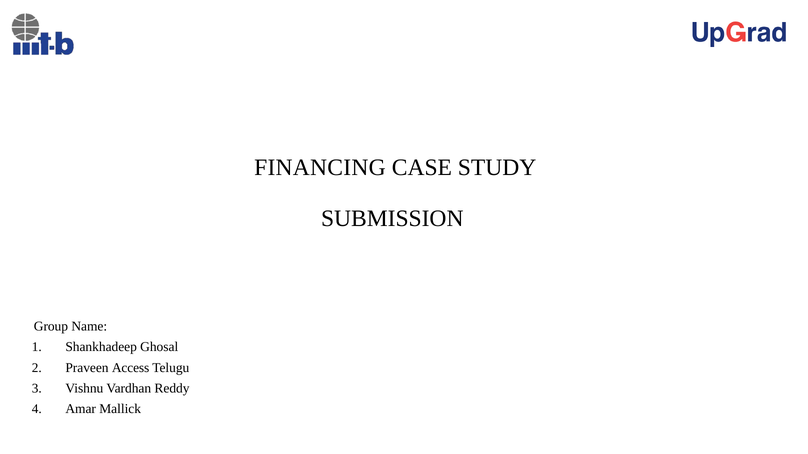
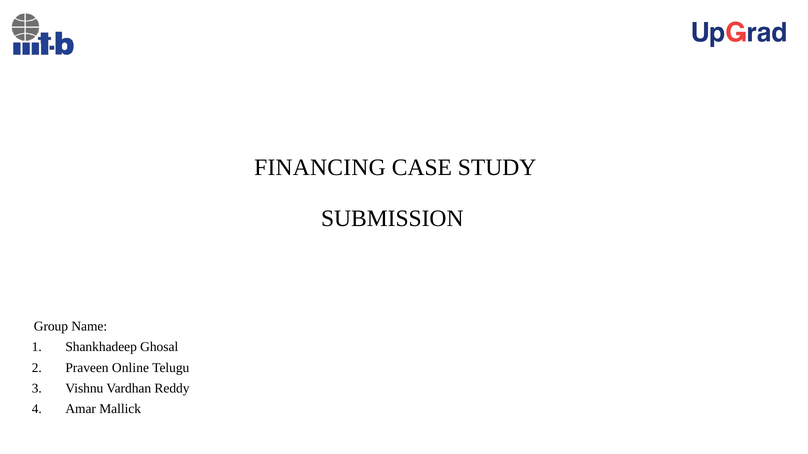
Access: Access -> Online
